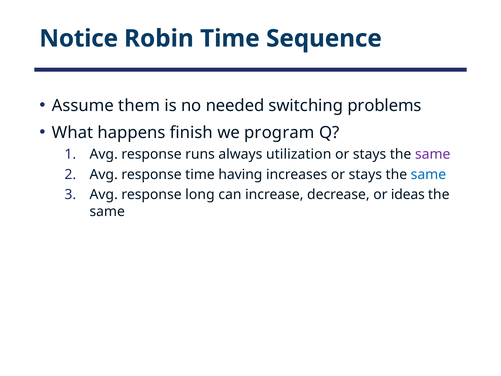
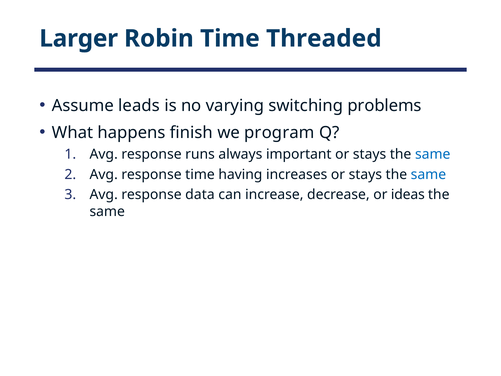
Notice: Notice -> Larger
Sequence: Sequence -> Threaded
them: them -> leads
needed: needed -> varying
utilization: utilization -> important
same at (433, 154) colour: purple -> blue
long: long -> data
